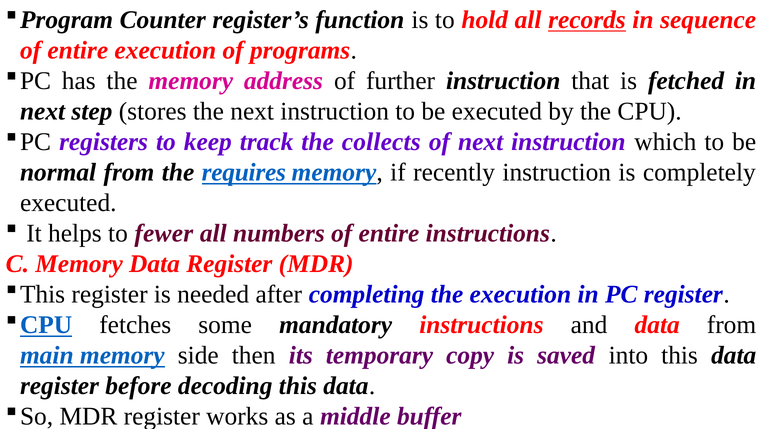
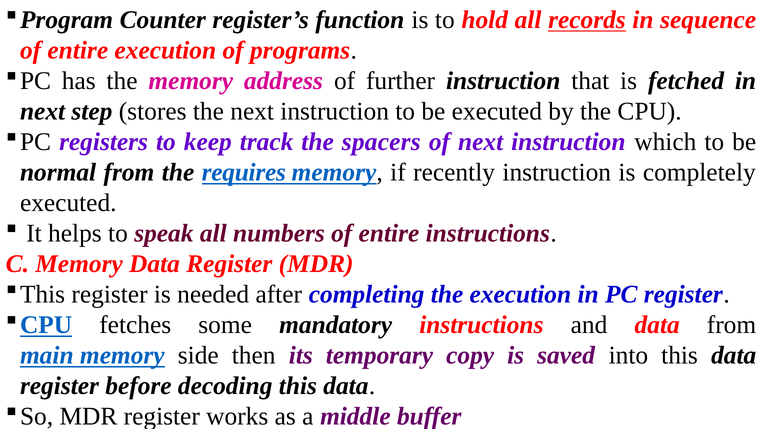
collects: collects -> spacers
fewer: fewer -> speak
